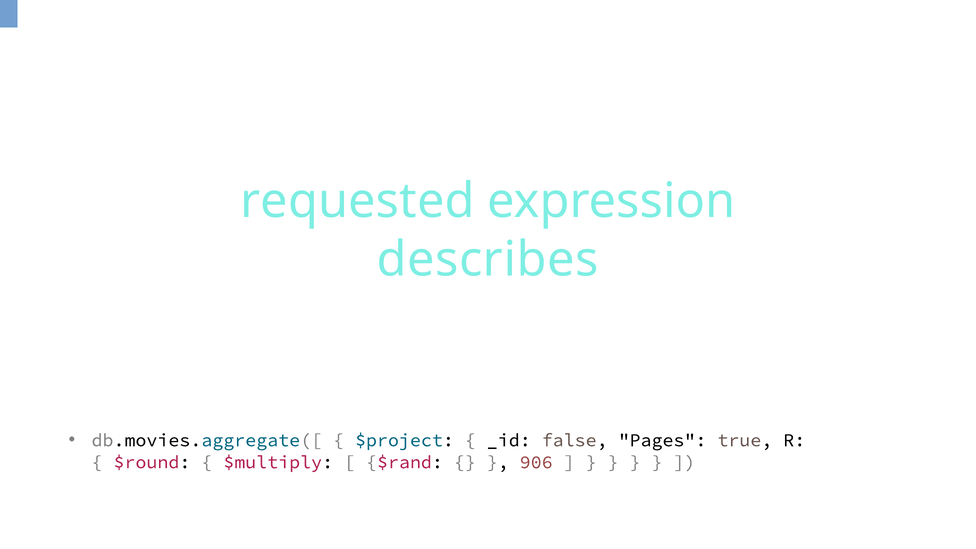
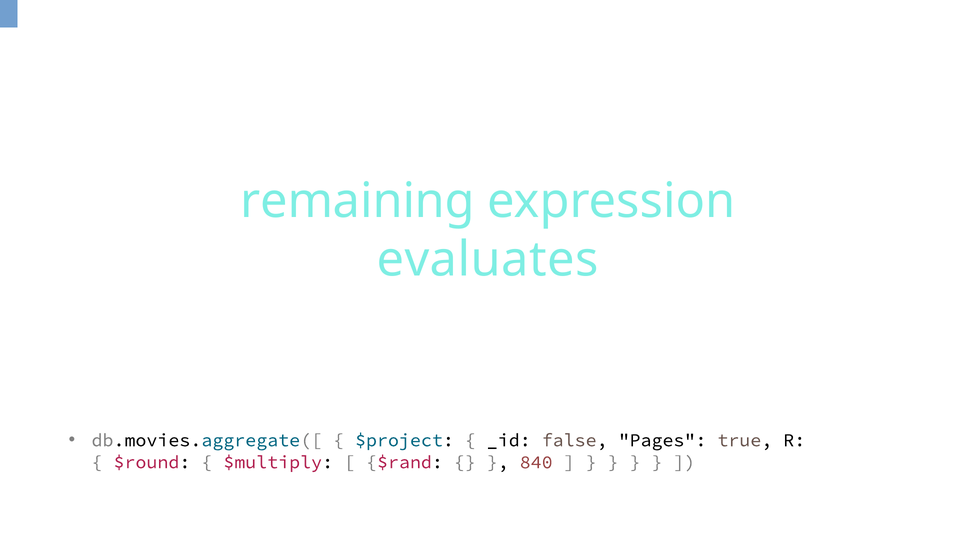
requested: requested -> remaining
describes: describes -> evaluates
906: 906 -> 840
